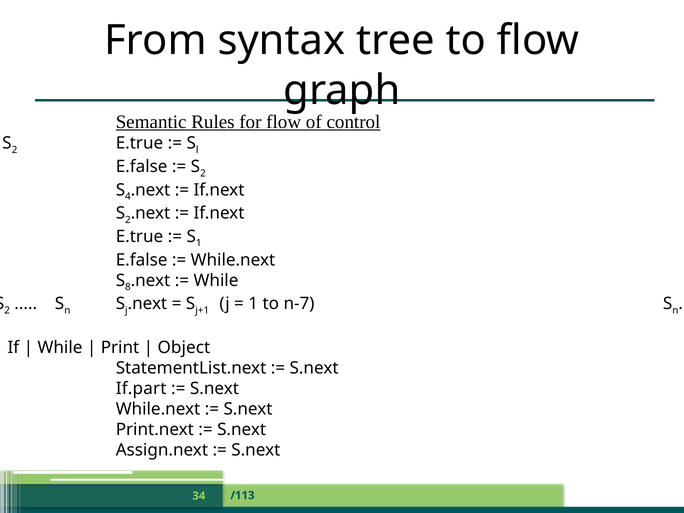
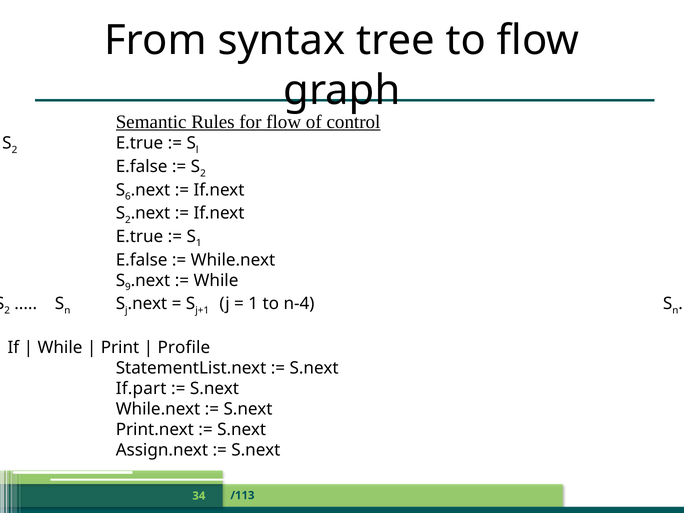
4: 4 -> 6
8: 8 -> 9
n-7: n-7 -> n-4
Object: Object -> Profile
